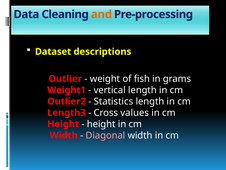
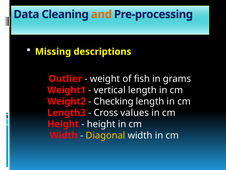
Dataset: Dataset -> Missing
Outlier2: Outlier2 -> Weight2
Statistics: Statistics -> Checking
Diagonal colour: pink -> yellow
